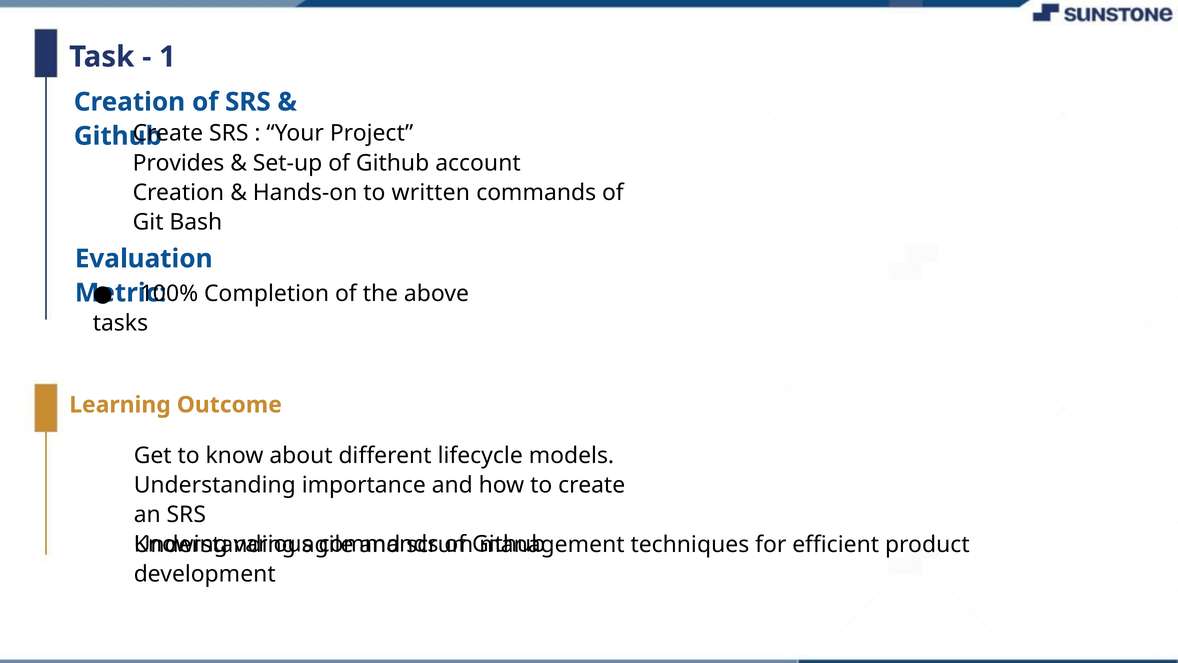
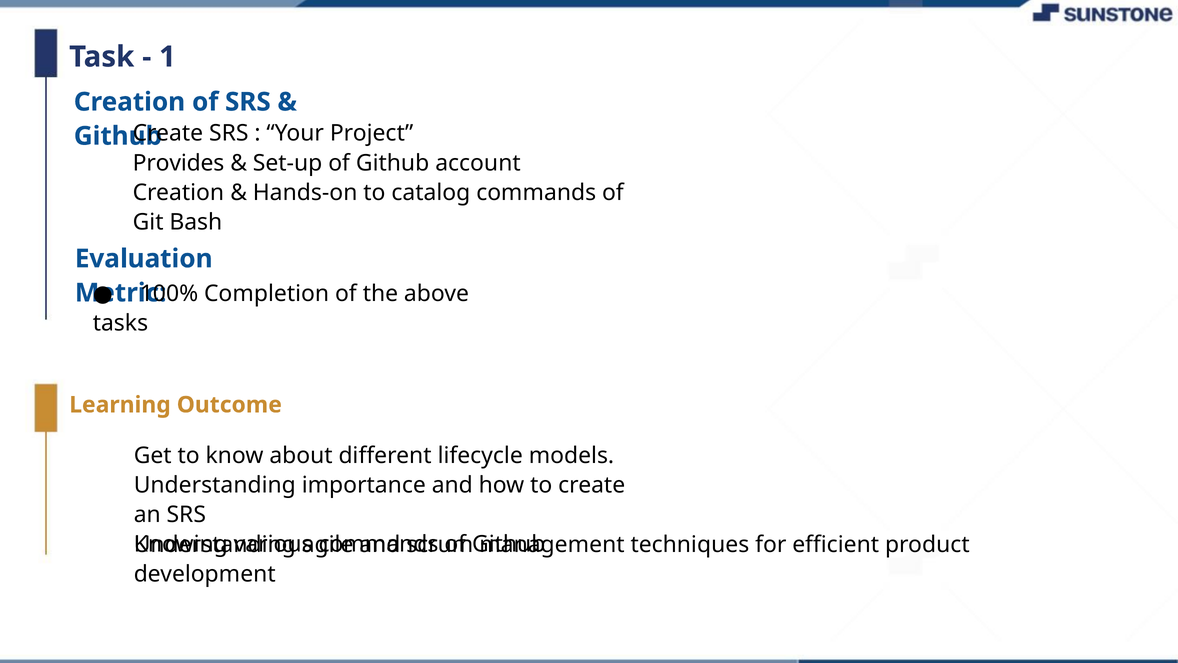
written: written -> catalog
